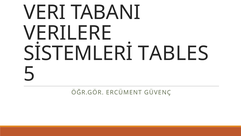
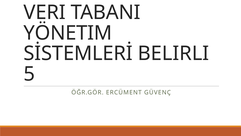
VERILERE: VERILERE -> YÖNETIM
TABLES: TABLES -> BELIRLI
